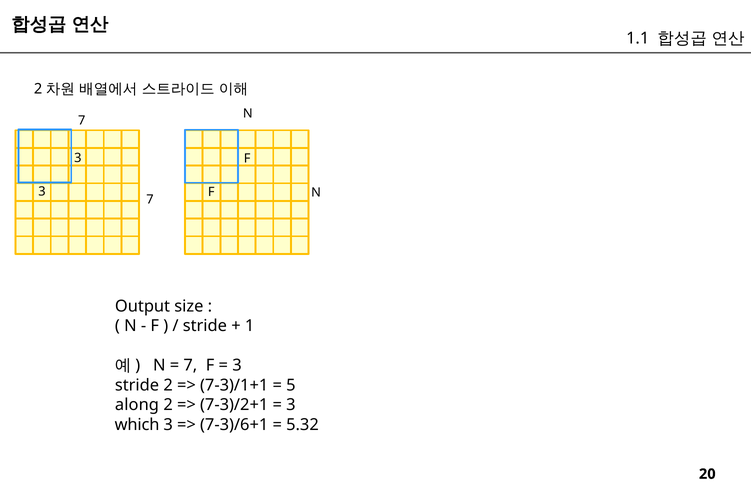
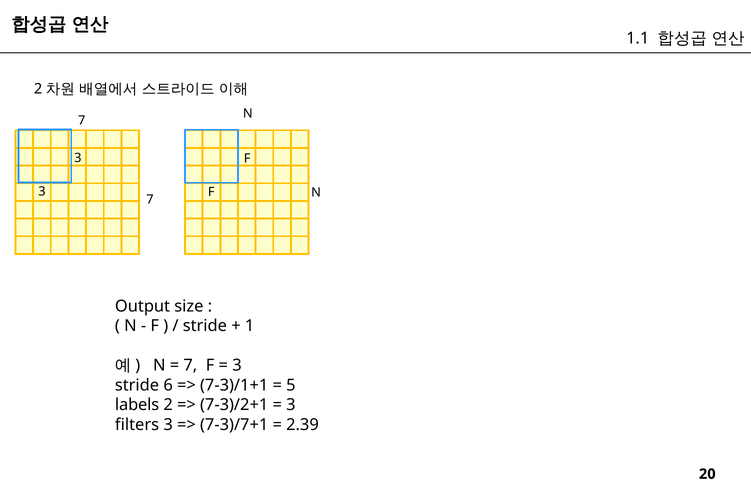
stride 2: 2 -> 6
along: along -> labels
which: which -> filters
7-3)/6+1: 7-3)/6+1 -> 7-3)/7+1
5.32: 5.32 -> 2.39
